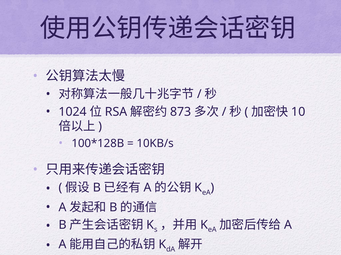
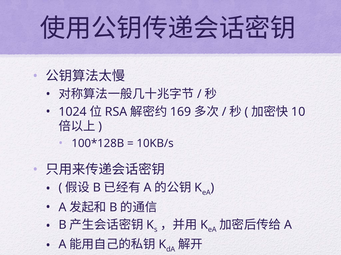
873: 873 -> 169
